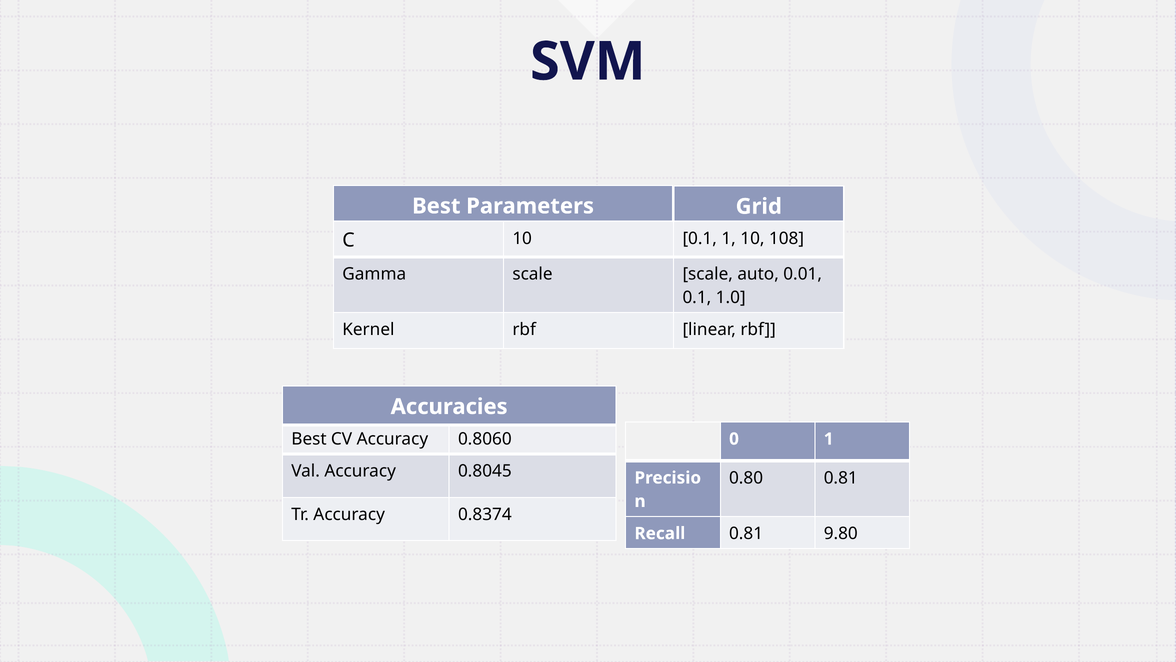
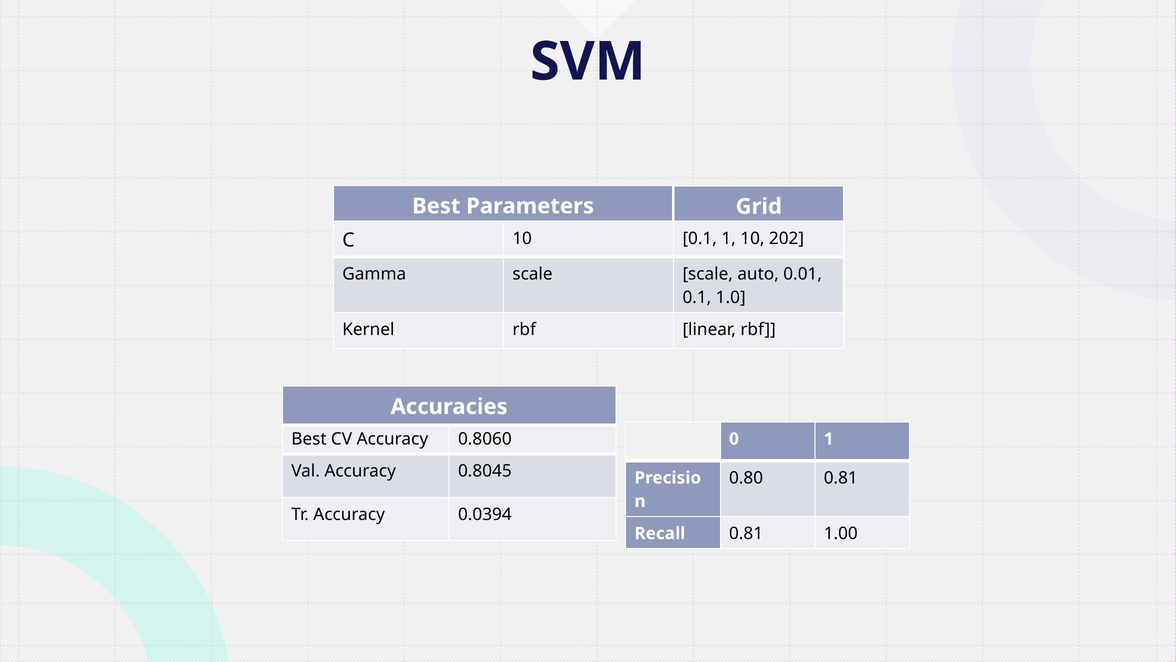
108: 108 -> 202
0.8374: 0.8374 -> 0.0394
9.80: 9.80 -> 1.00
